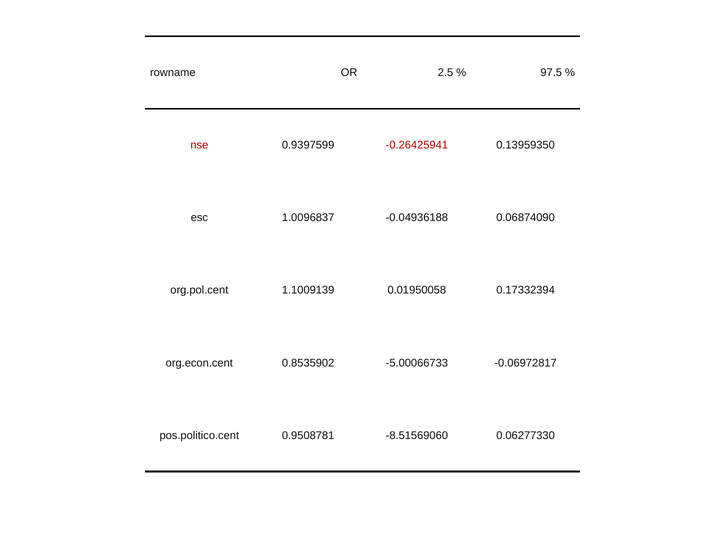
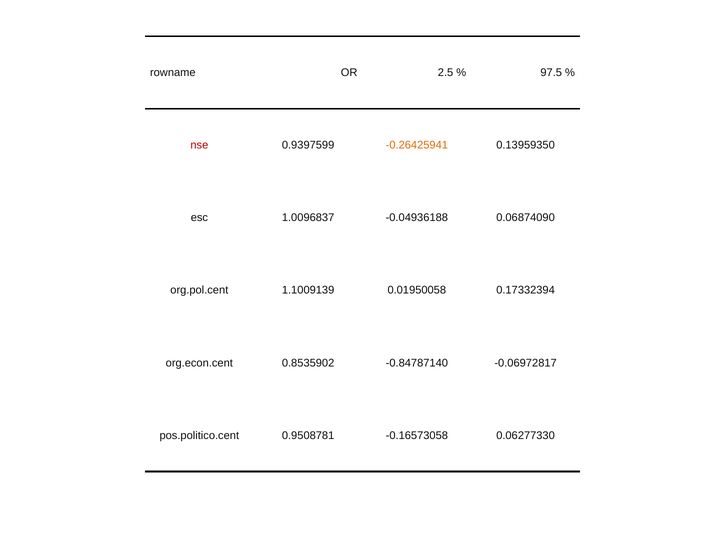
-0.26425941 colour: red -> orange
-5.00066733: -5.00066733 -> -0.84787140
-8.51569060: -8.51569060 -> -0.16573058
